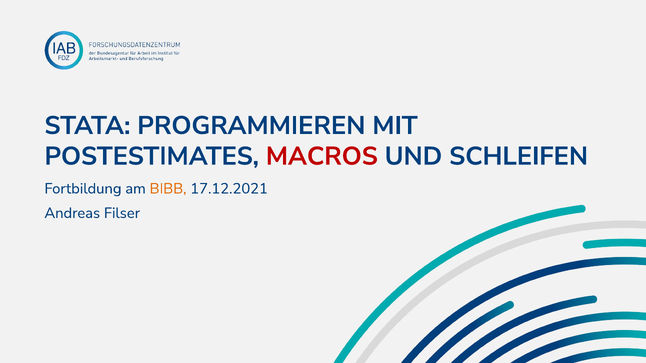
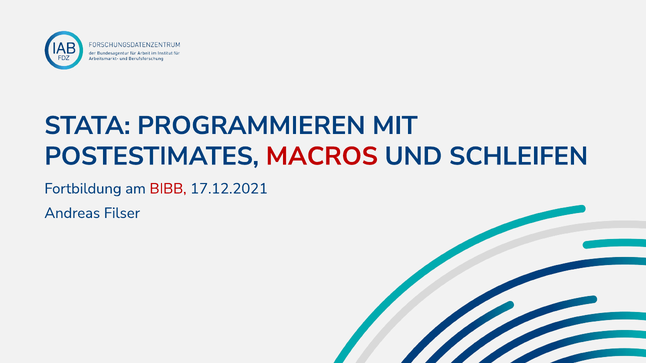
BIBB colour: orange -> red
